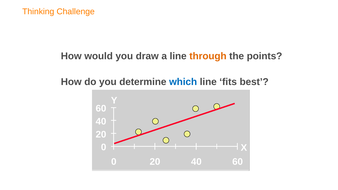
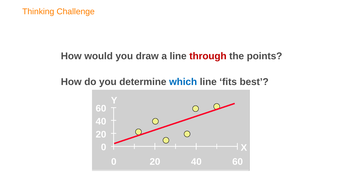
through colour: orange -> red
